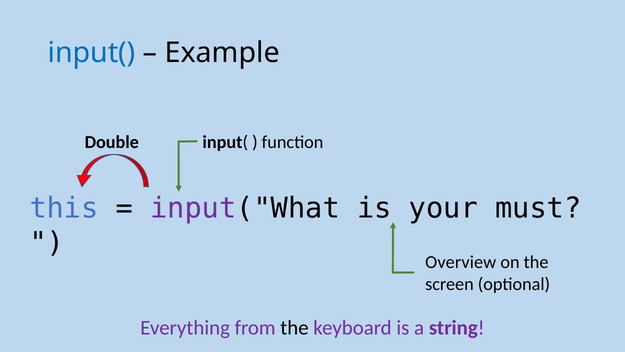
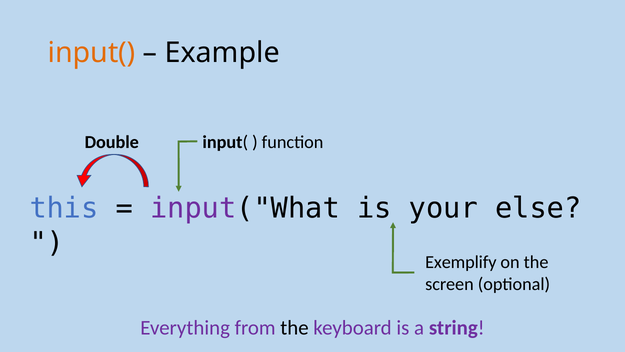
input( at (92, 53) colour: blue -> orange
must: must -> else
Overview: Overview -> Exemplify
